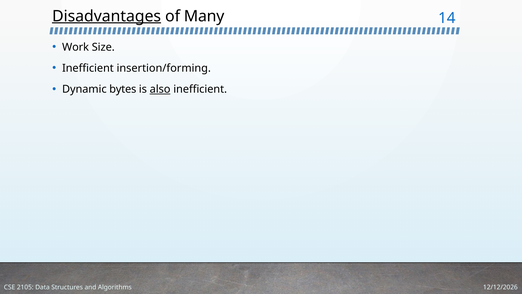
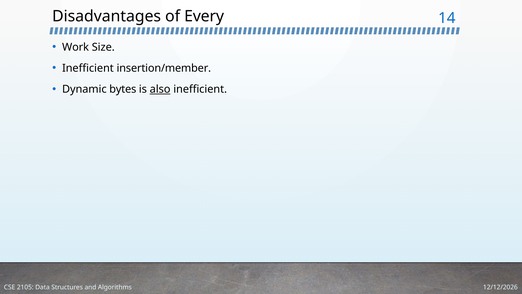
Disadvantages underline: present -> none
Many: Many -> Every
insertion/forming: insertion/forming -> insertion/member
